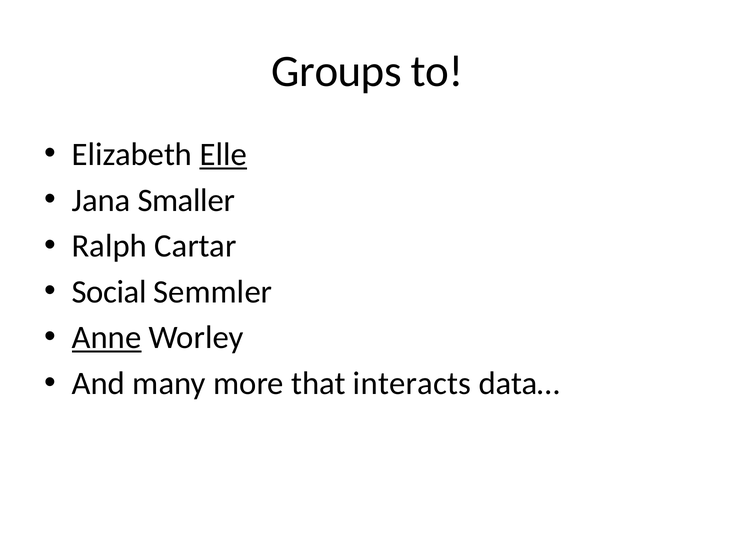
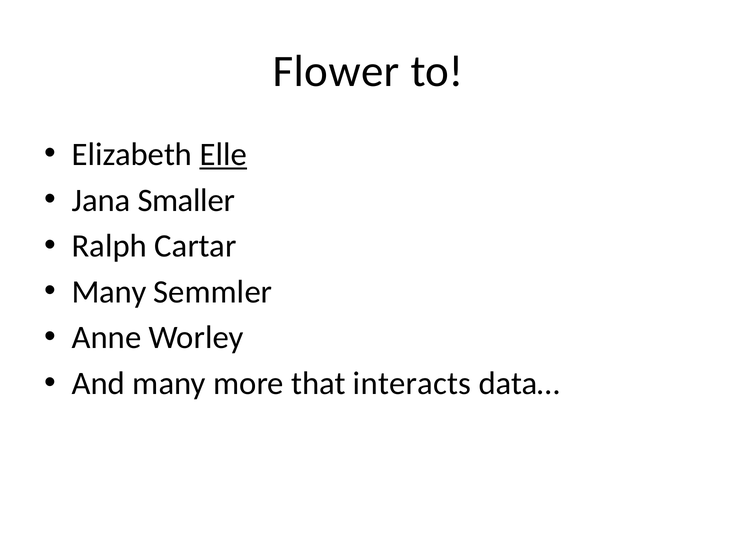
Groups: Groups -> Flower
Social at (109, 292): Social -> Many
Anne underline: present -> none
